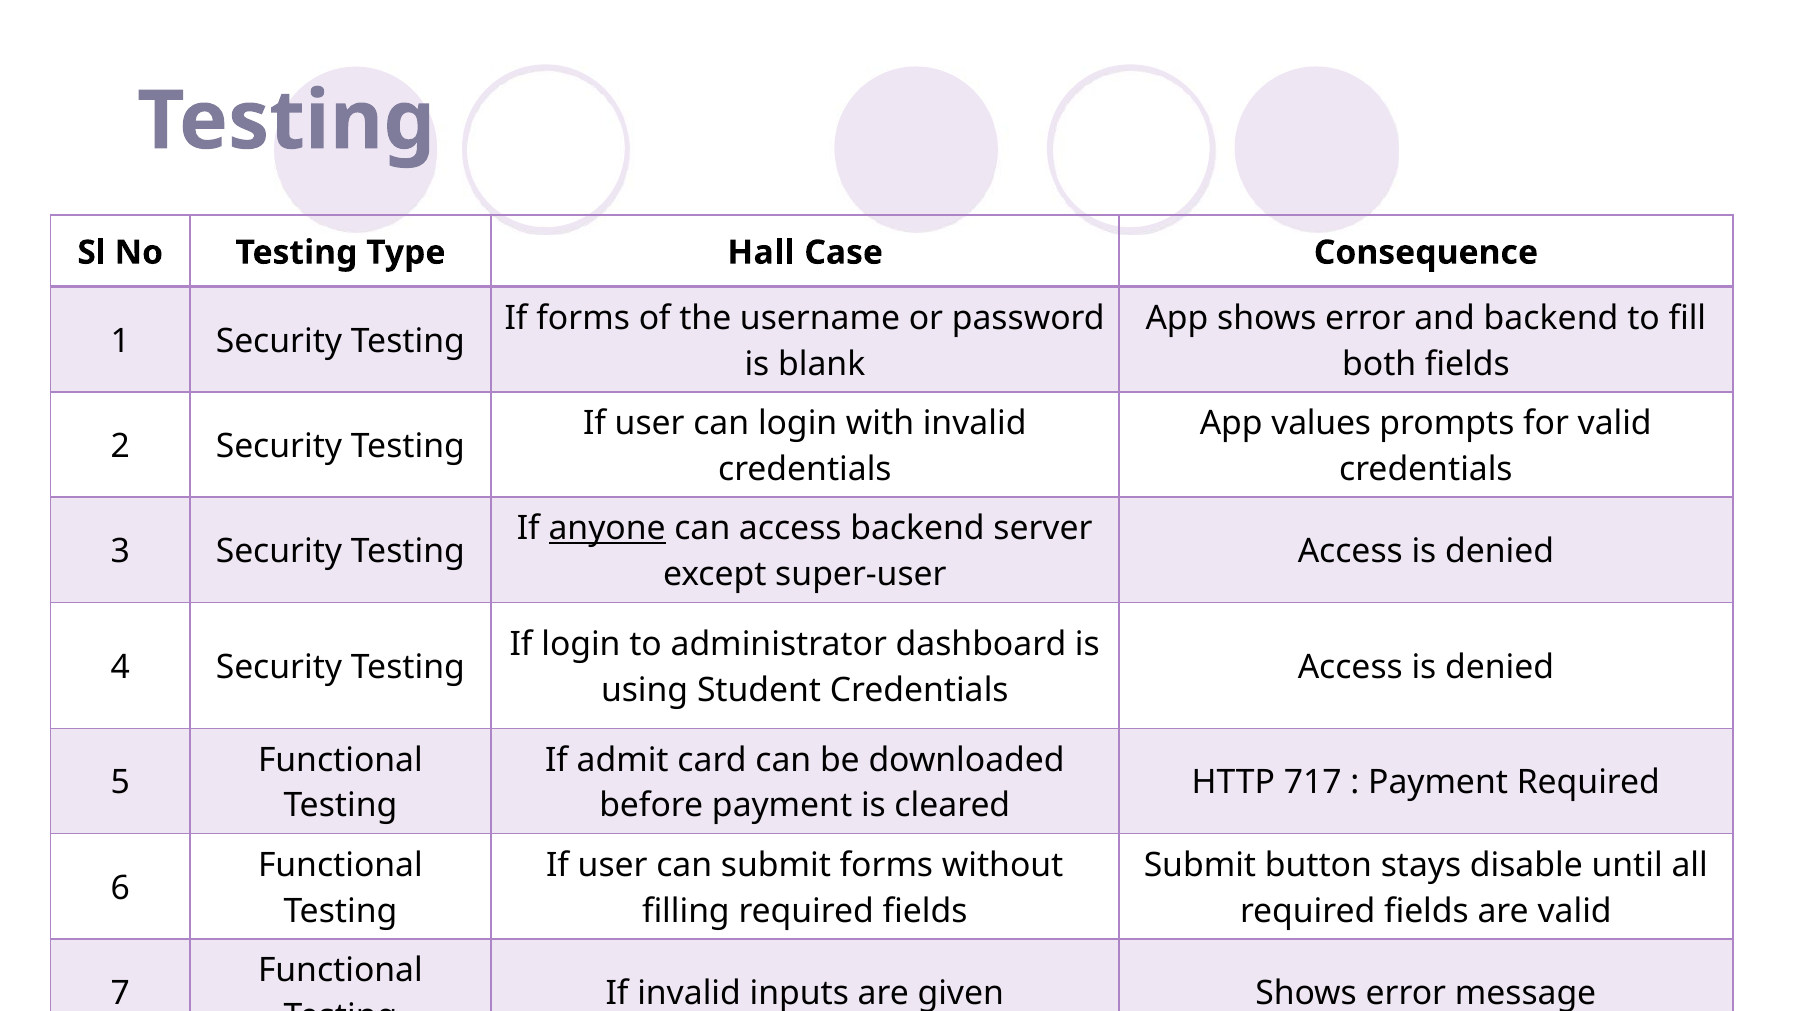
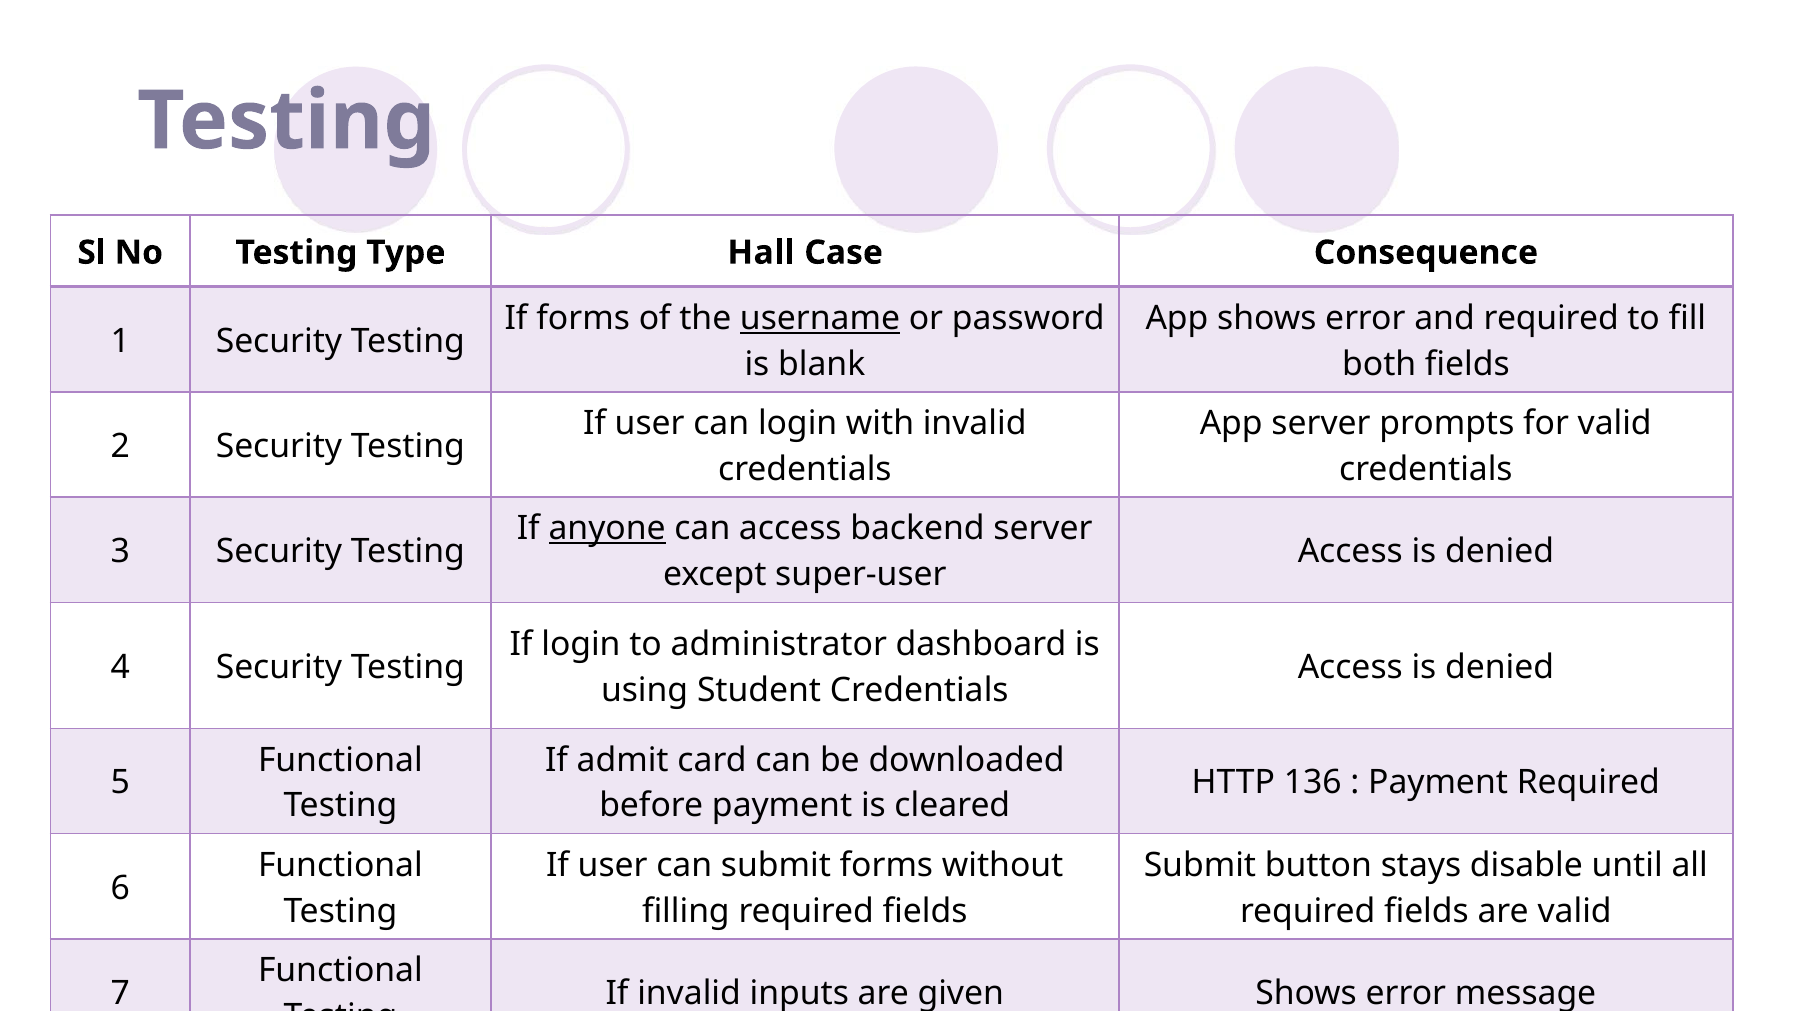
username underline: none -> present
and backend: backend -> required
App values: values -> server
717: 717 -> 136
